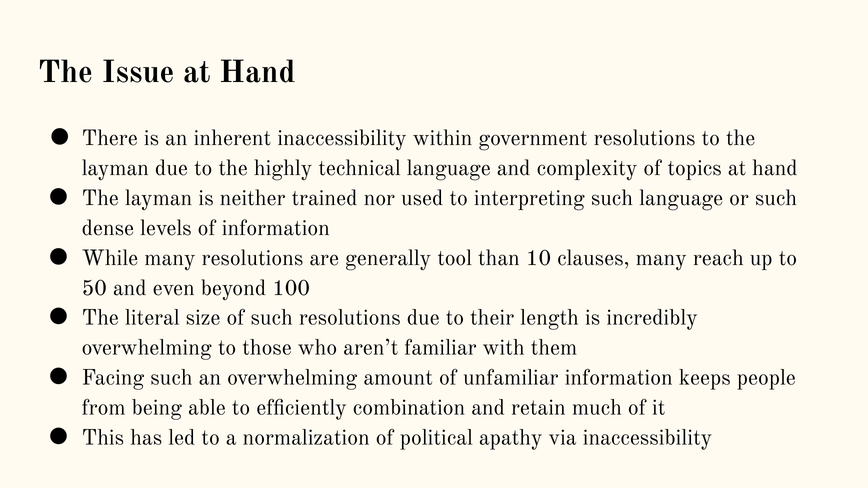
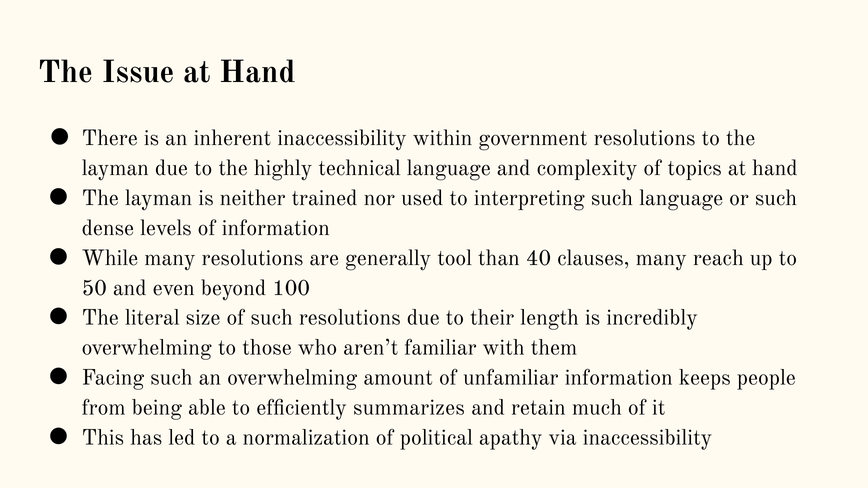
10: 10 -> 40
combination: combination -> summarizes
